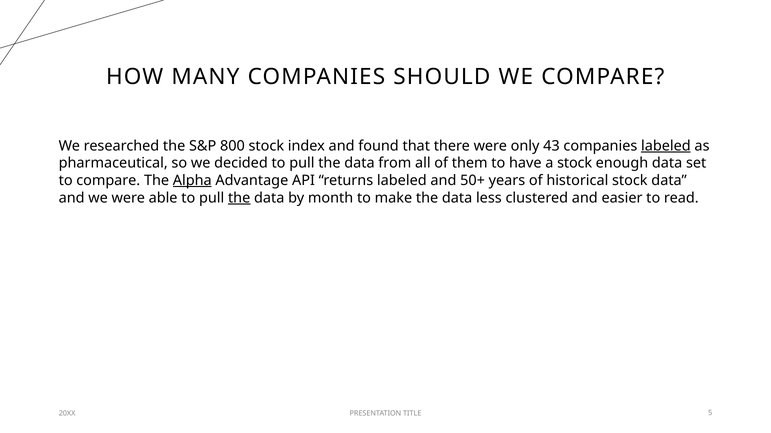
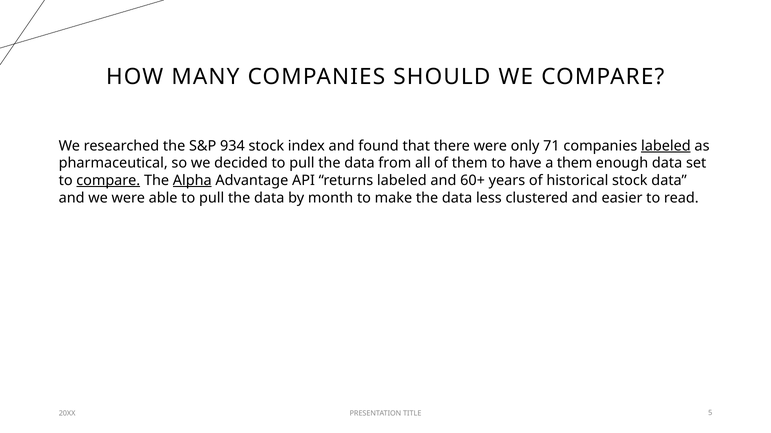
800: 800 -> 934
43: 43 -> 71
a stock: stock -> them
compare at (108, 181) underline: none -> present
50+: 50+ -> 60+
the at (239, 198) underline: present -> none
